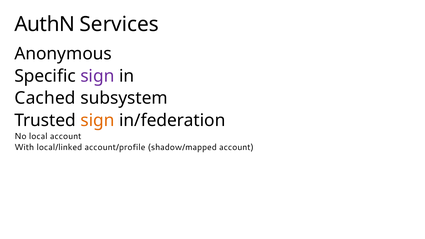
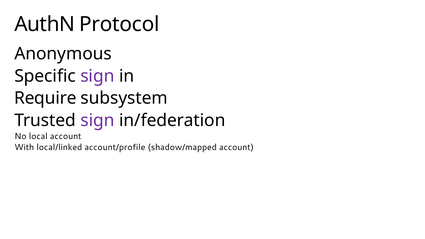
Services: Services -> Protocol
Cached: Cached -> Require
sign at (98, 120) colour: orange -> purple
